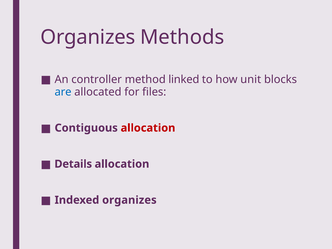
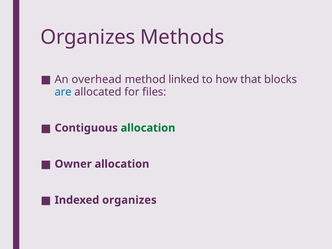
controller: controller -> overhead
unit: unit -> that
allocation at (148, 128) colour: red -> green
Details: Details -> Owner
